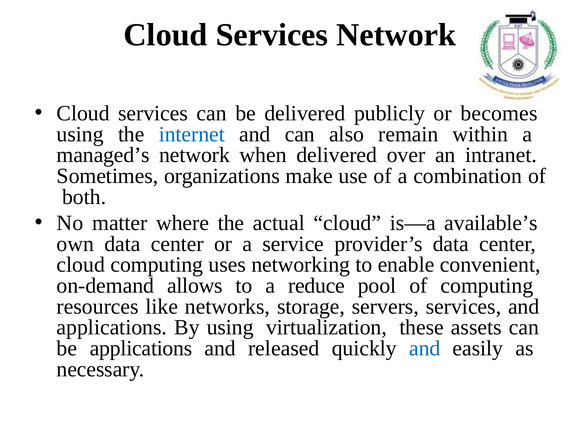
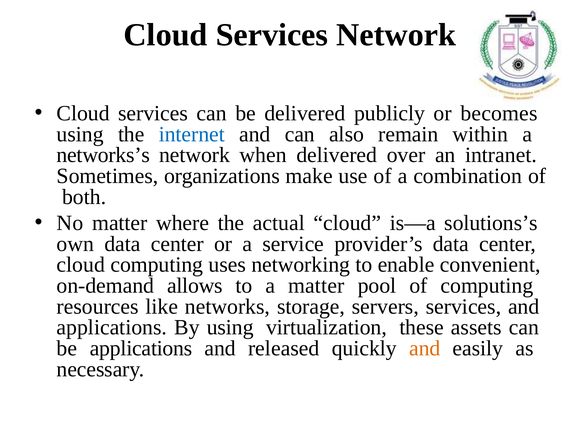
managed’s: managed’s -> networks’s
available’s: available’s -> solutions’s
a reduce: reduce -> matter
and at (425, 348) colour: blue -> orange
